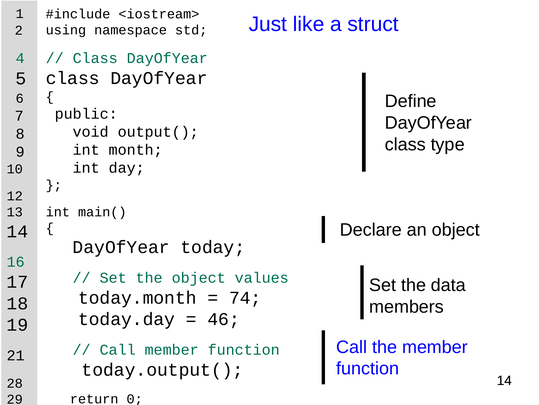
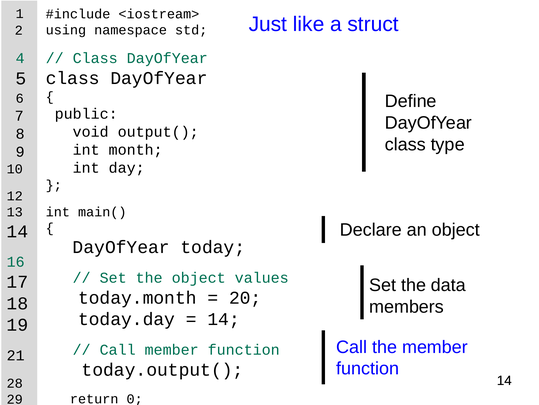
74: 74 -> 20
46 at (224, 319): 46 -> 14
